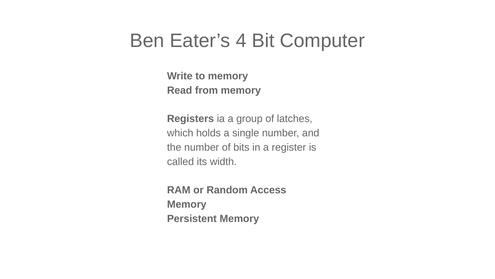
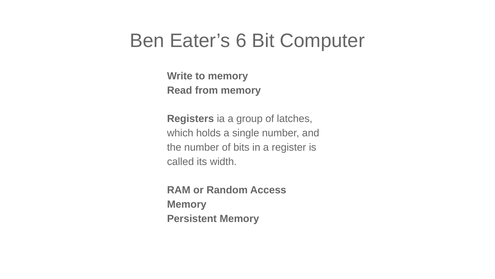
4: 4 -> 6
